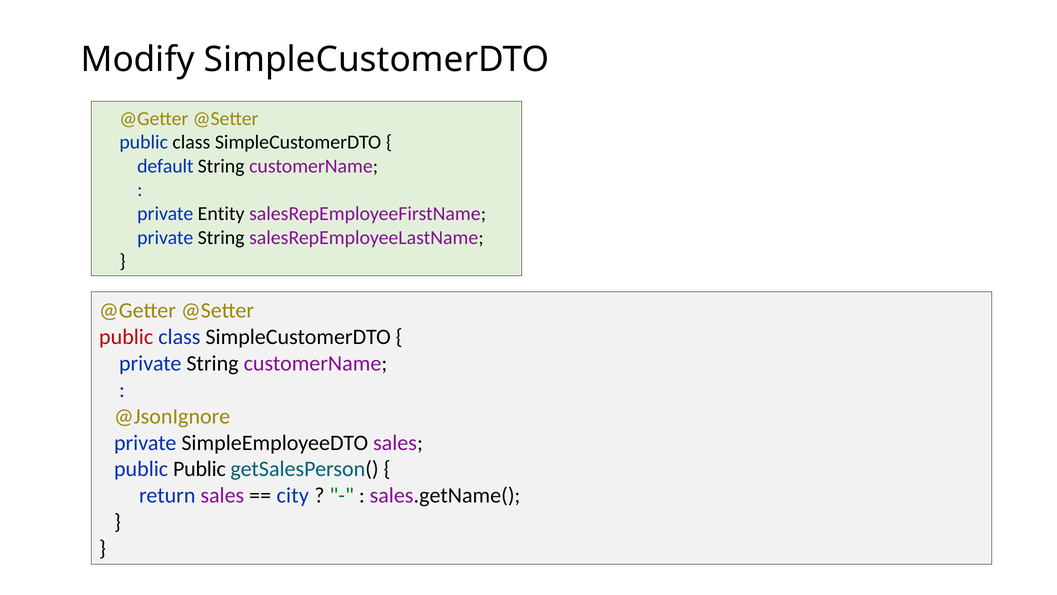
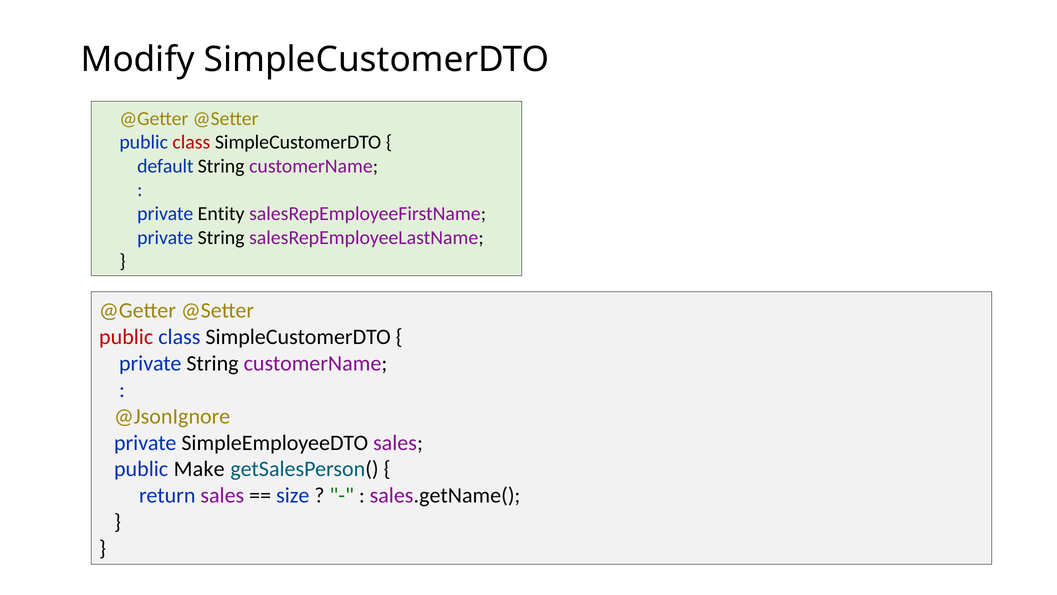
class at (191, 142) colour: black -> red
public Public: Public -> Make
city: city -> size
